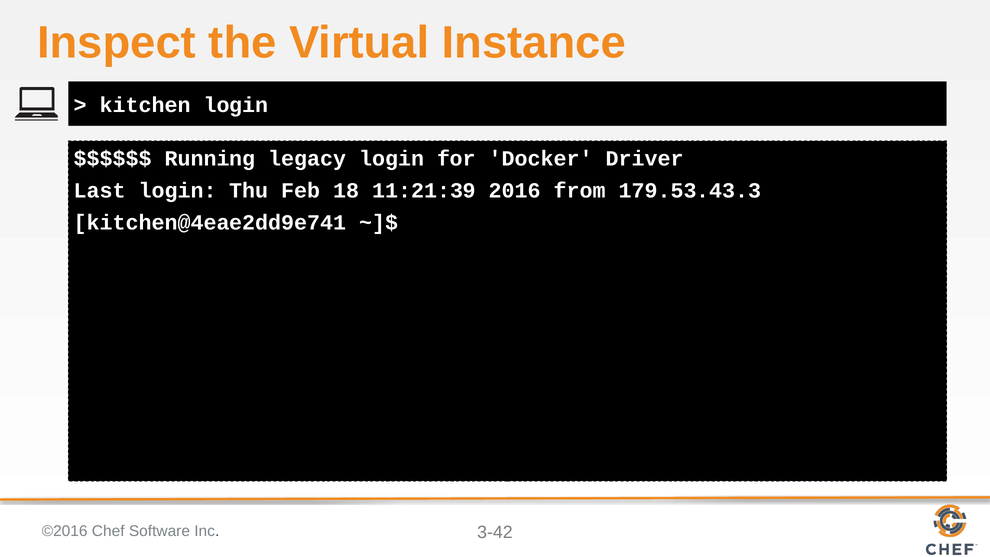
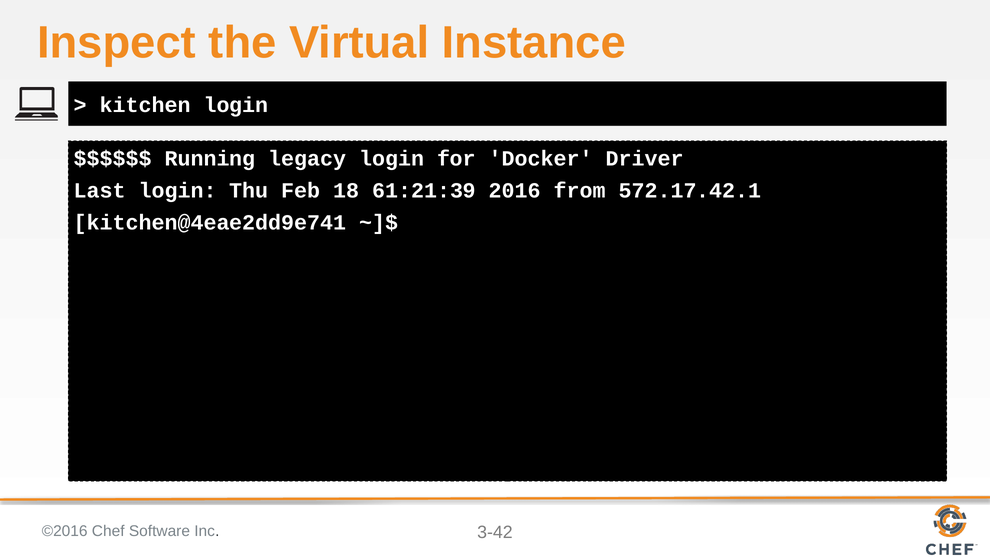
11:21:39: 11:21:39 -> 61:21:39
179.53.43.3: 179.53.43.3 -> 572.17.42.1
